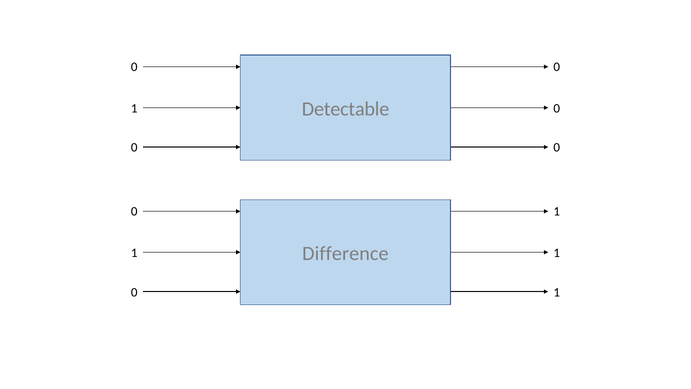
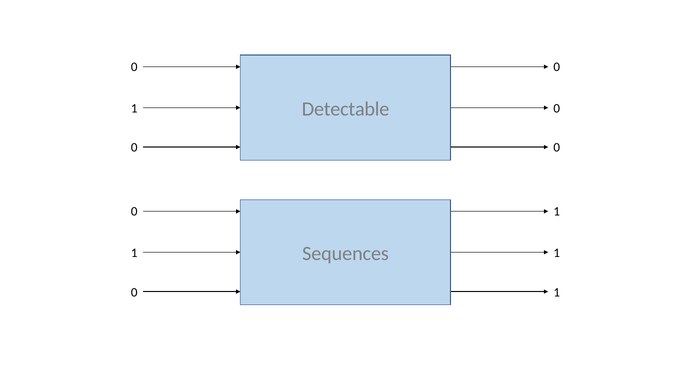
Difference: Difference -> Sequences
